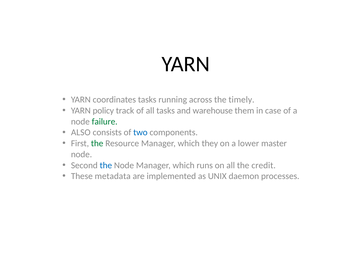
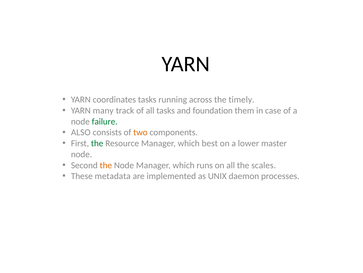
policy: policy -> many
warehouse: warehouse -> foundation
two colour: blue -> orange
they: they -> best
the at (106, 165) colour: blue -> orange
credit: credit -> scales
